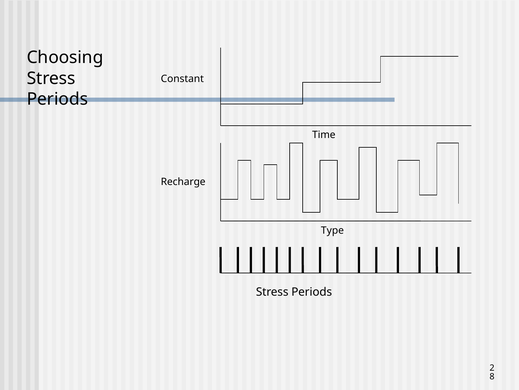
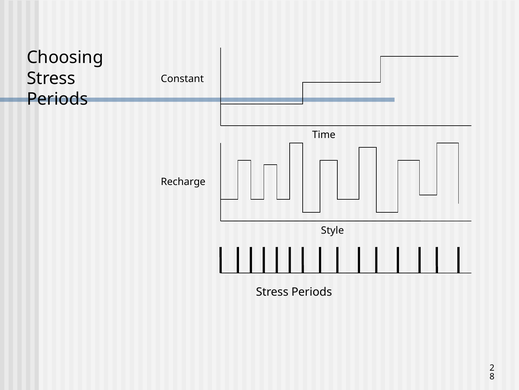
Type: Type -> Style
